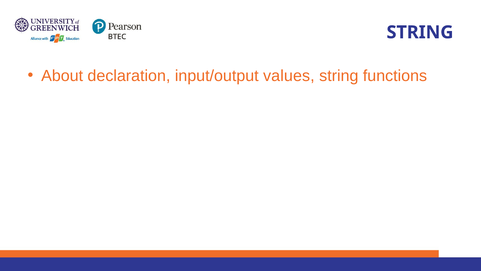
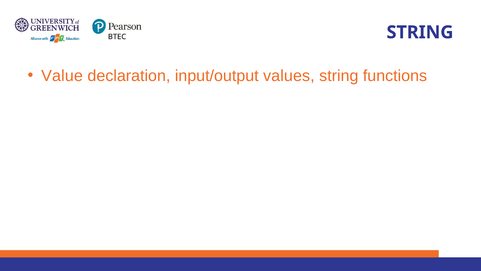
About: About -> Value
